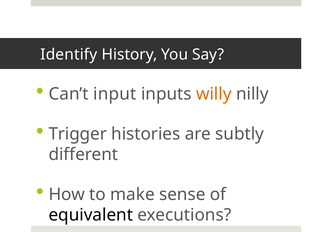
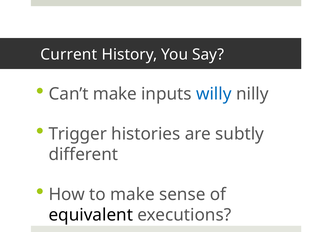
Identify: Identify -> Current
Can’t input: input -> make
willy colour: orange -> blue
